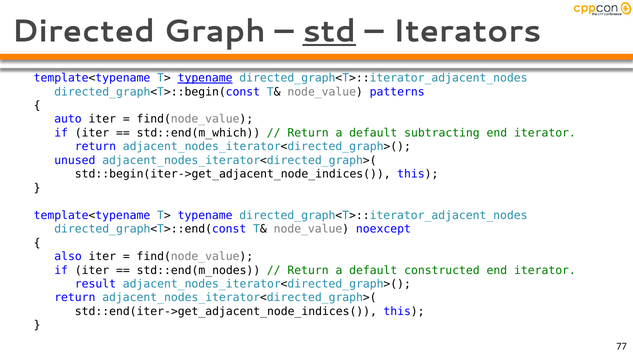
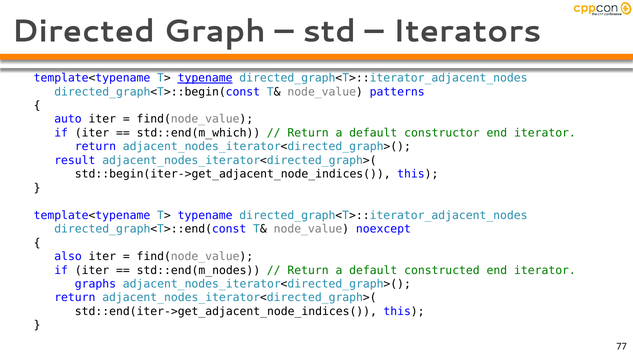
std underline: present -> none
subtracting: subtracting -> constructor
unused: unused -> result
result: result -> graphs
